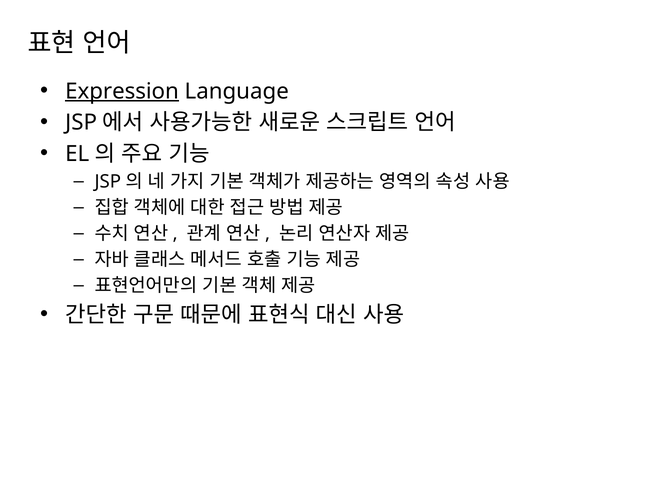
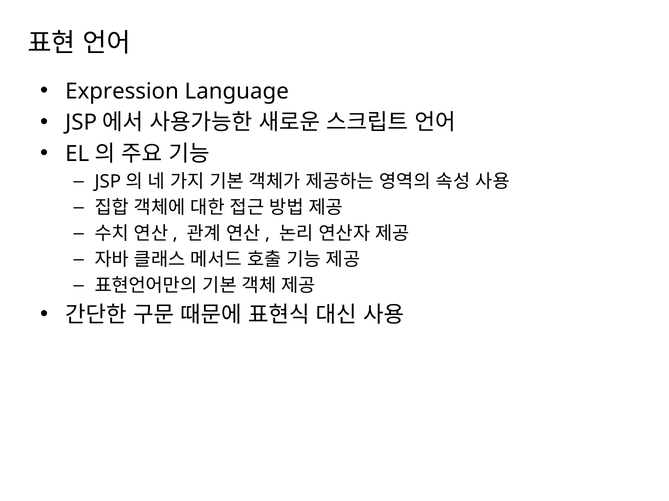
Expression underline: present -> none
